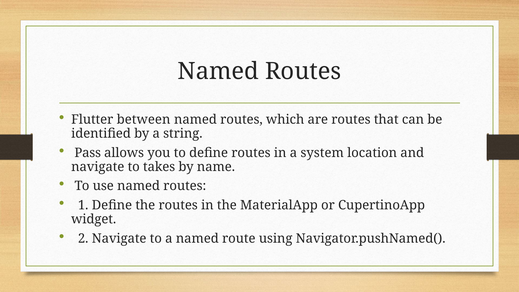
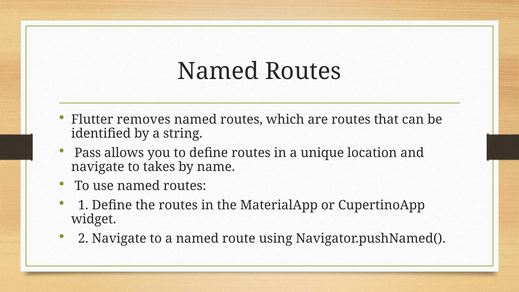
between: between -> removes
system: system -> unique
